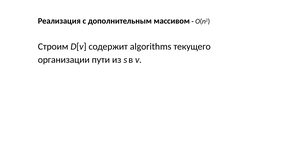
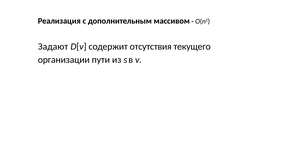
Строим: Строим -> Задают
algorithms: algorithms -> отсутствия
